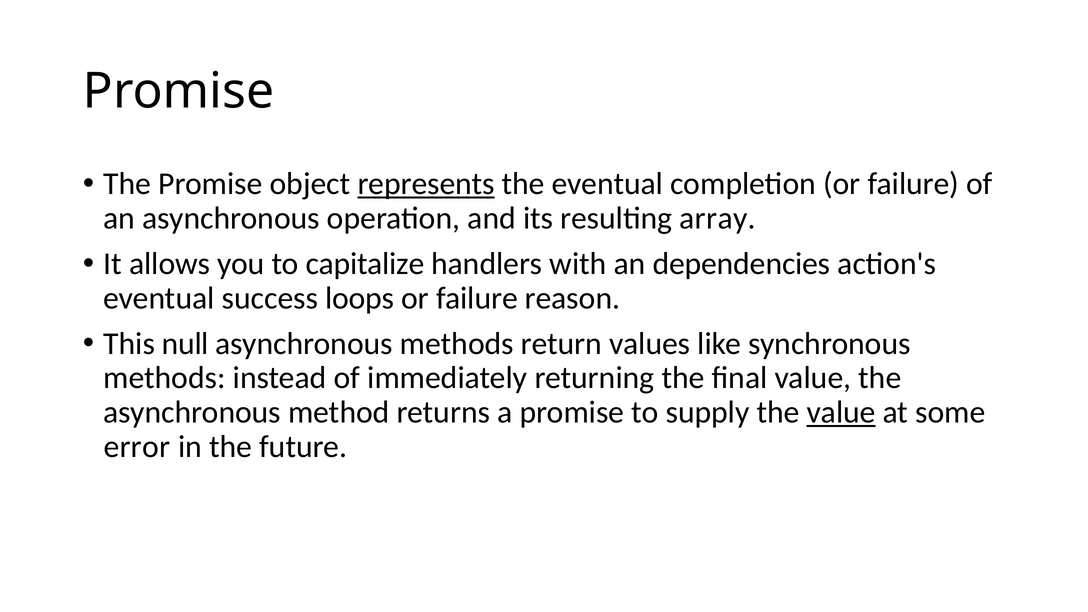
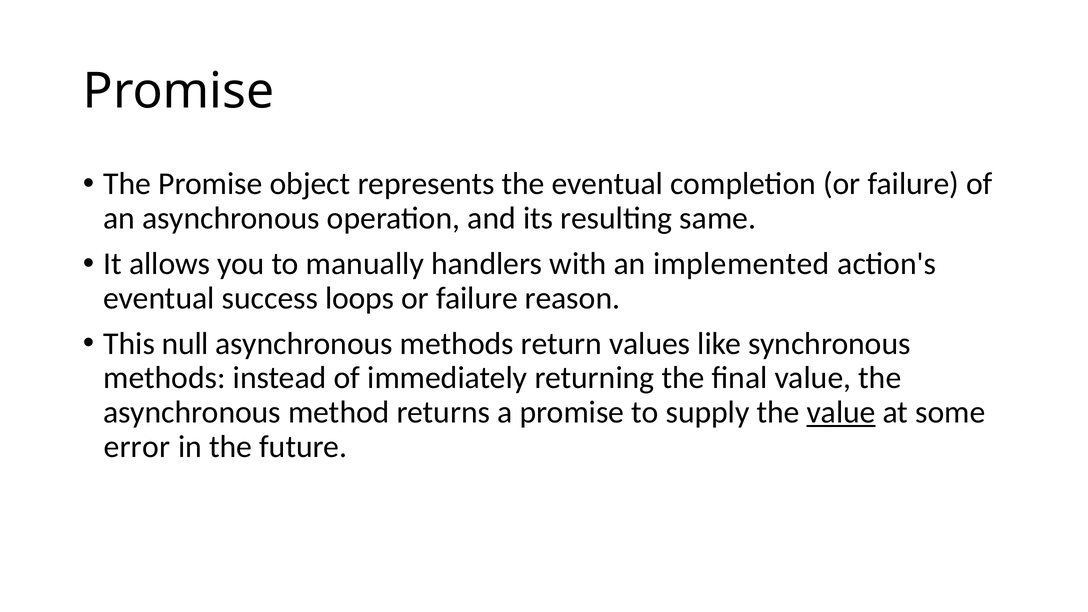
represents underline: present -> none
array: array -> same
capitalize: capitalize -> manually
dependencies: dependencies -> implemented
